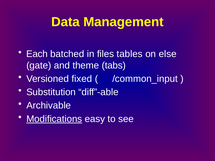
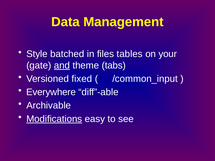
Each: Each -> Style
else: else -> your
and underline: none -> present
Substitution: Substitution -> Everywhere
